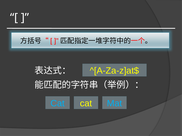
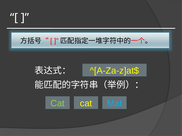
Cat at (58, 104) colour: light blue -> light green
